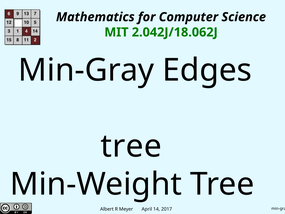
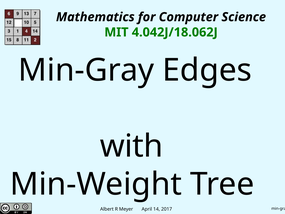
2.042J/18.062J: 2.042J/18.062J -> 4.042J/18.062J
tree at (131, 146): tree -> with
